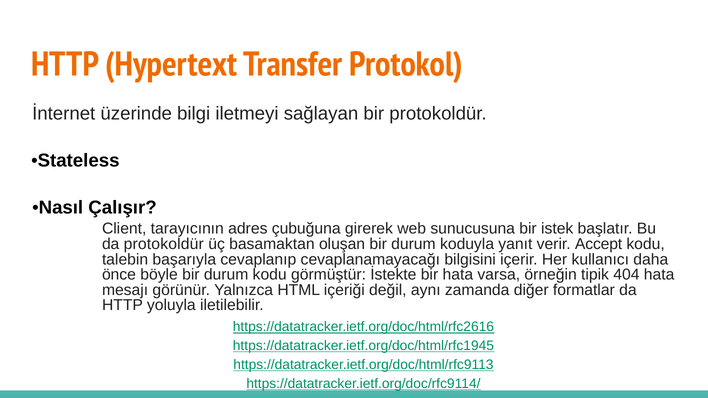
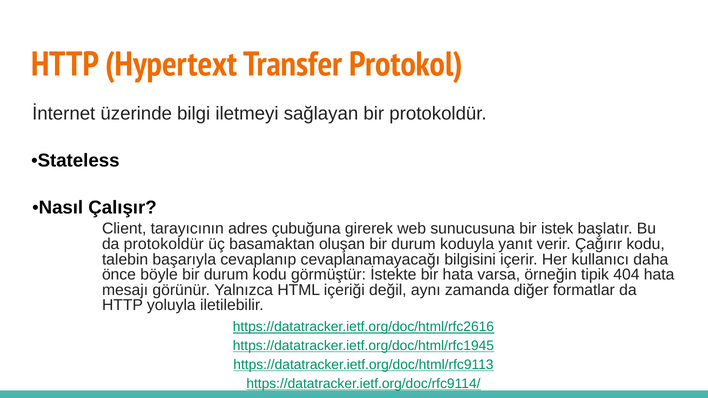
Accept: Accept -> Çağırır
